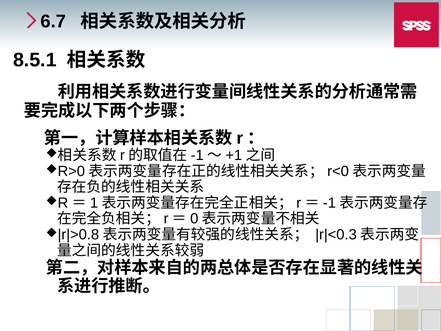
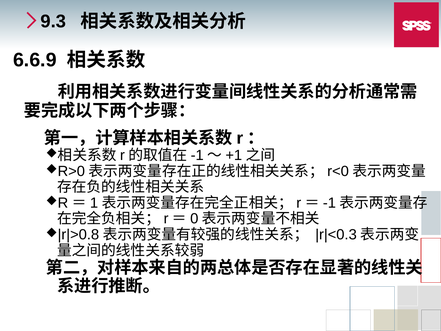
6.7: 6.7 -> 9.3
8.5.1: 8.5.1 -> 6.6.9
